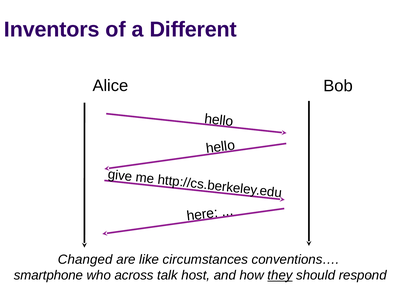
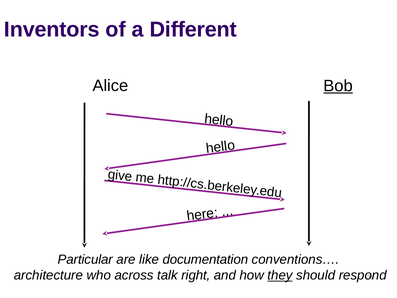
Bob underline: none -> present
Changed: Changed -> Particular
circumstances: circumstances -> documentation
smartphone: smartphone -> architecture
host: host -> right
